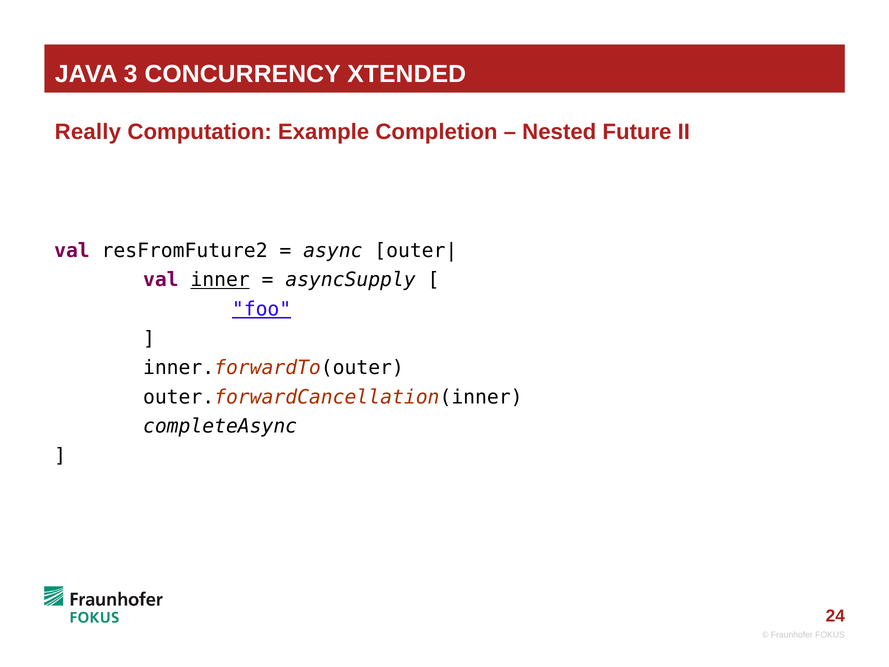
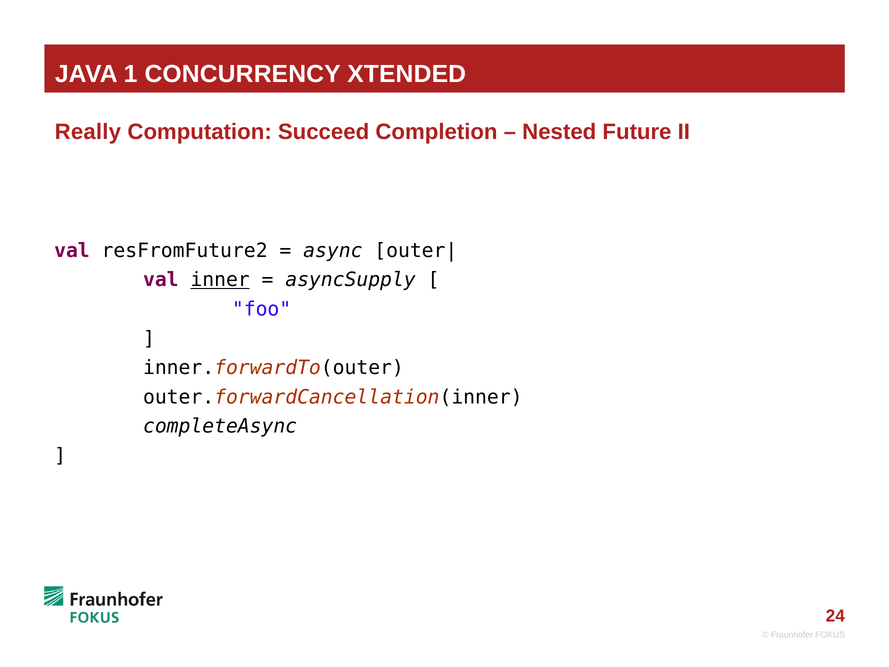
3: 3 -> 1
Example: Example -> Succeed
foo underline: present -> none
